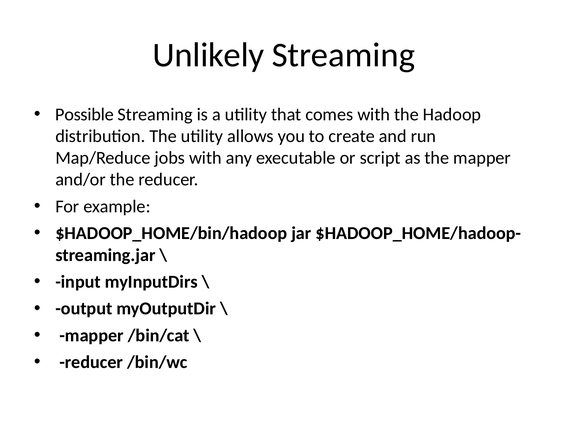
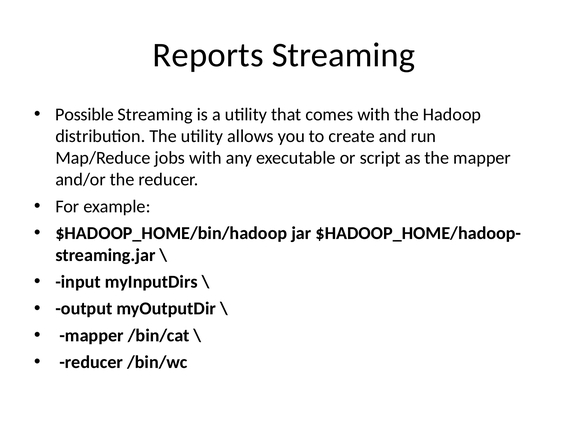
Unlikely: Unlikely -> Reports
